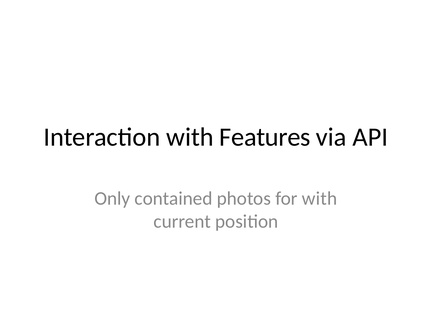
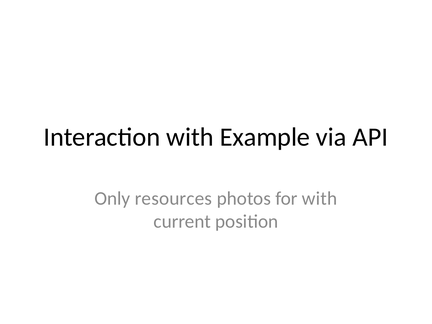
Features: Features -> Example
contained: contained -> resources
